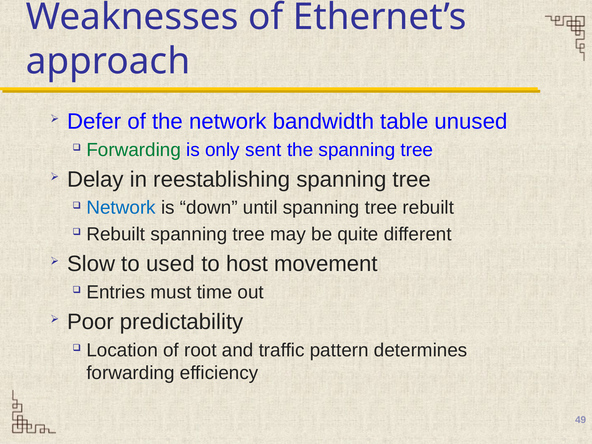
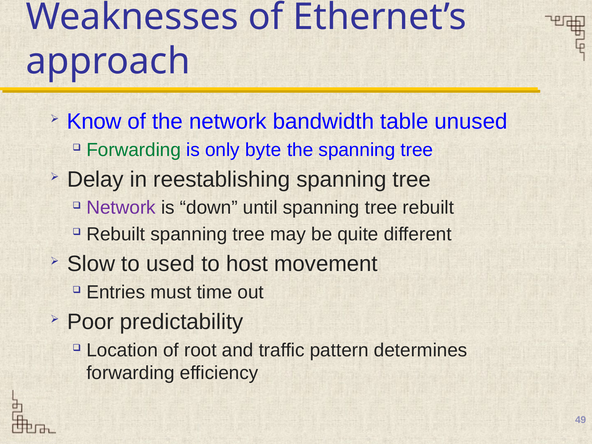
Defer: Defer -> Know
sent: sent -> byte
Network at (121, 208) colour: blue -> purple
